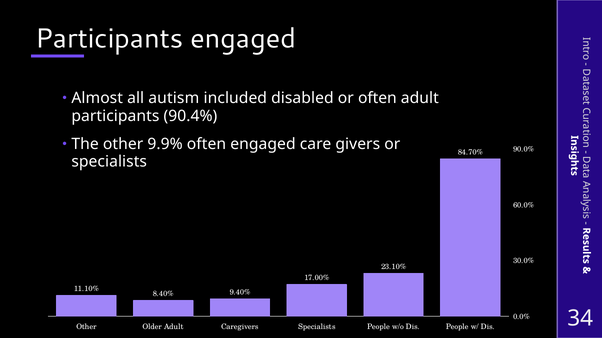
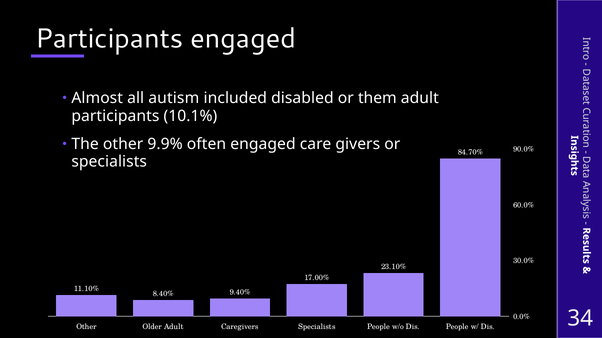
or often: often -> them
90.4%: 90.4% -> 10.1%
